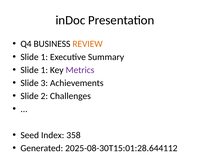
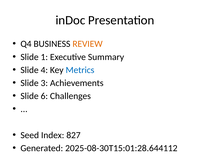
1 at (44, 70): 1 -> 4
Metrics colour: purple -> blue
2: 2 -> 6
358: 358 -> 827
